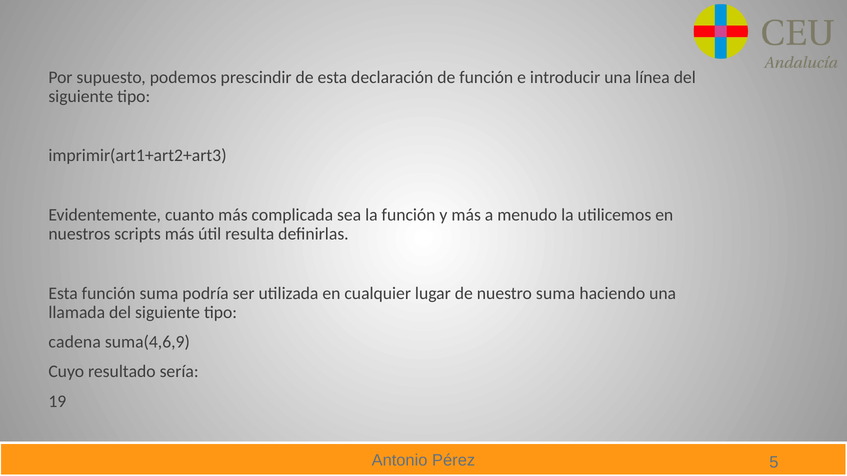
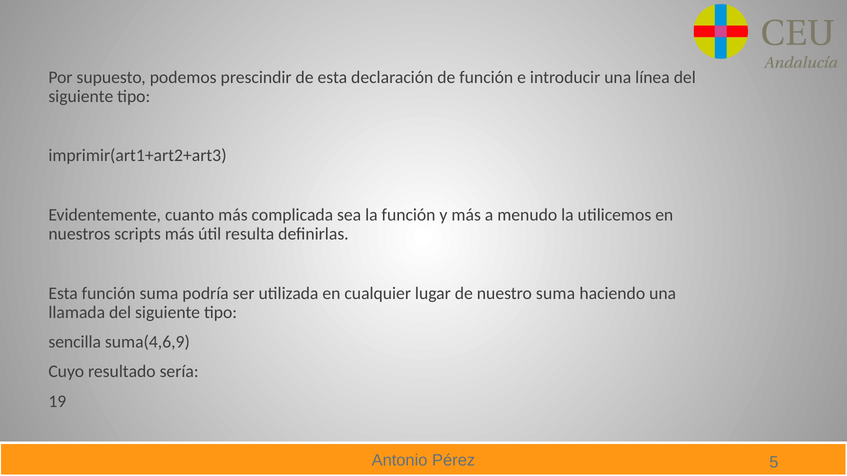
cadena: cadena -> sencilla
